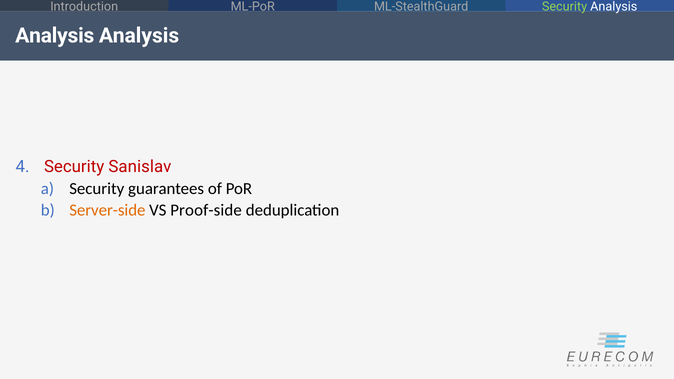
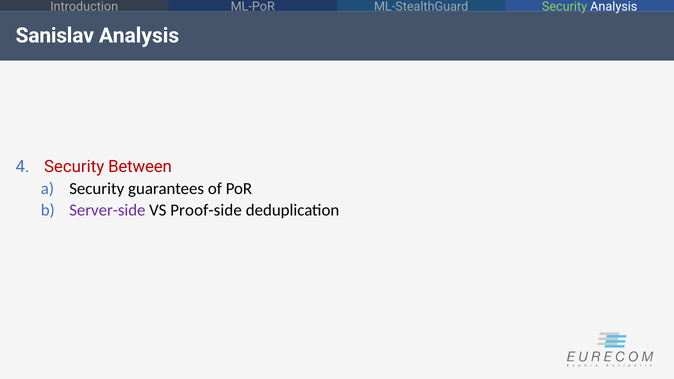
Analysis at (55, 36): Analysis -> Sanislav
Sanislav: Sanislav -> Between
Server-side colour: orange -> purple
